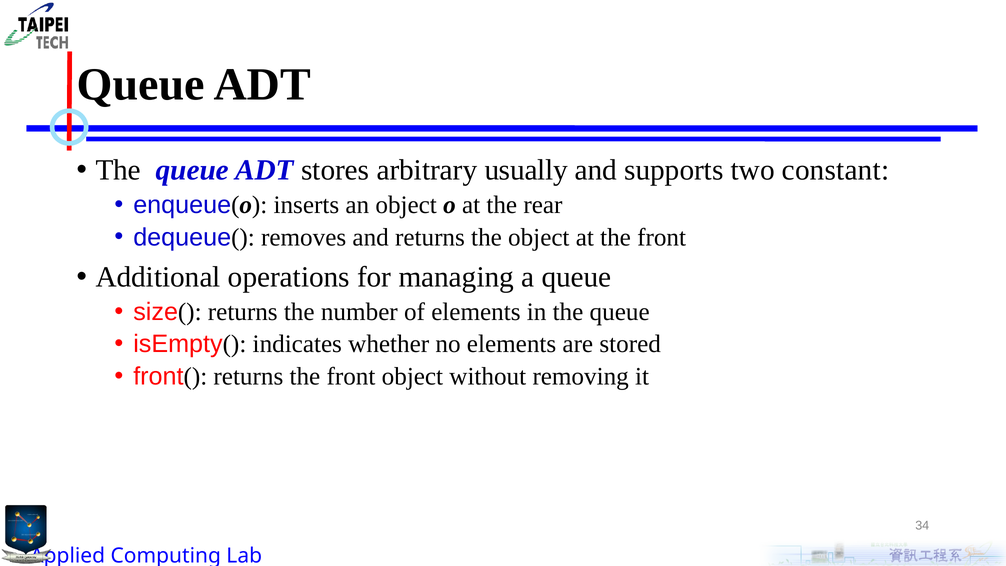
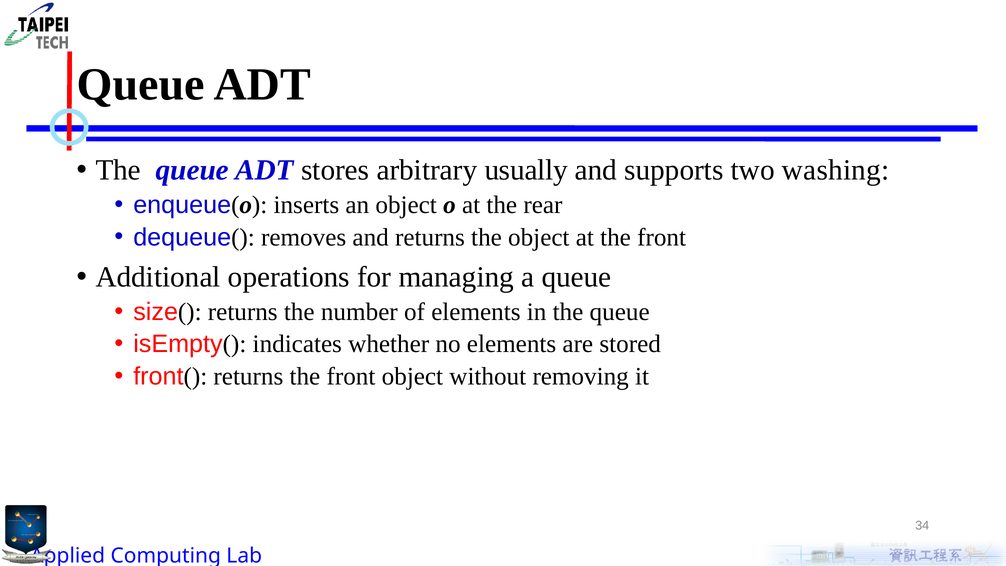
constant: constant -> washing
